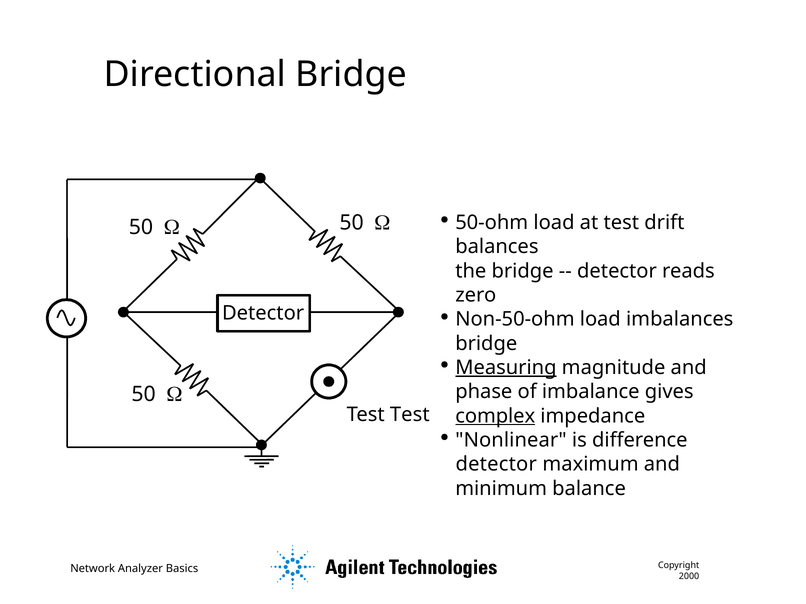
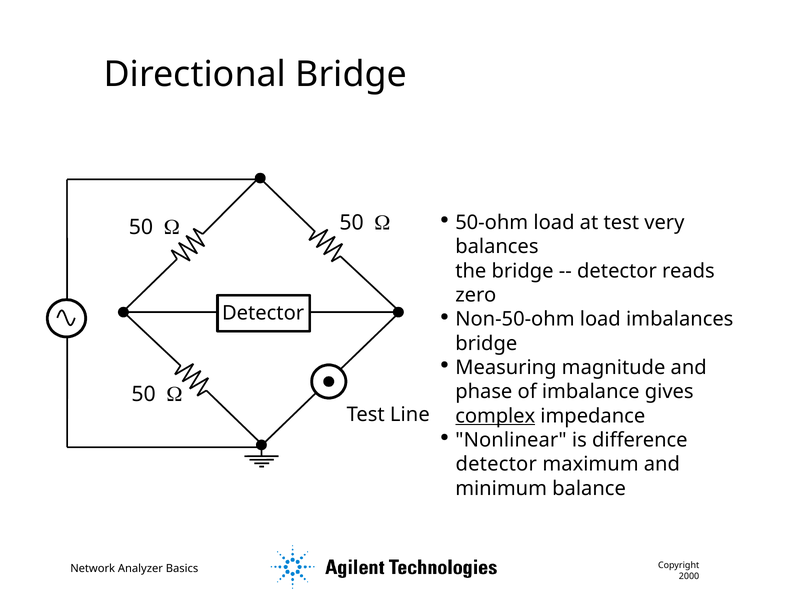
drift: drift -> very
Measuring underline: present -> none
Test Test: Test -> Line
